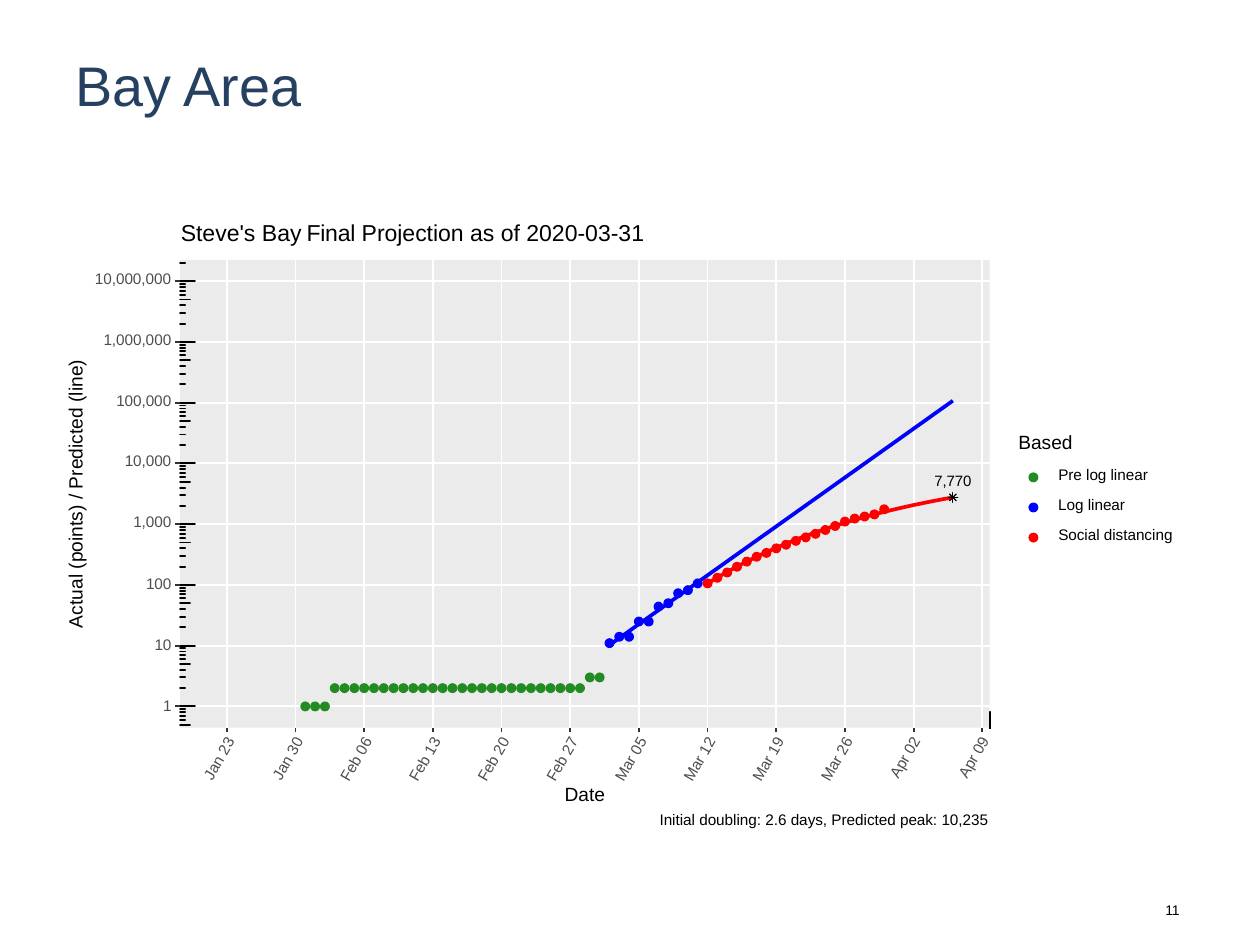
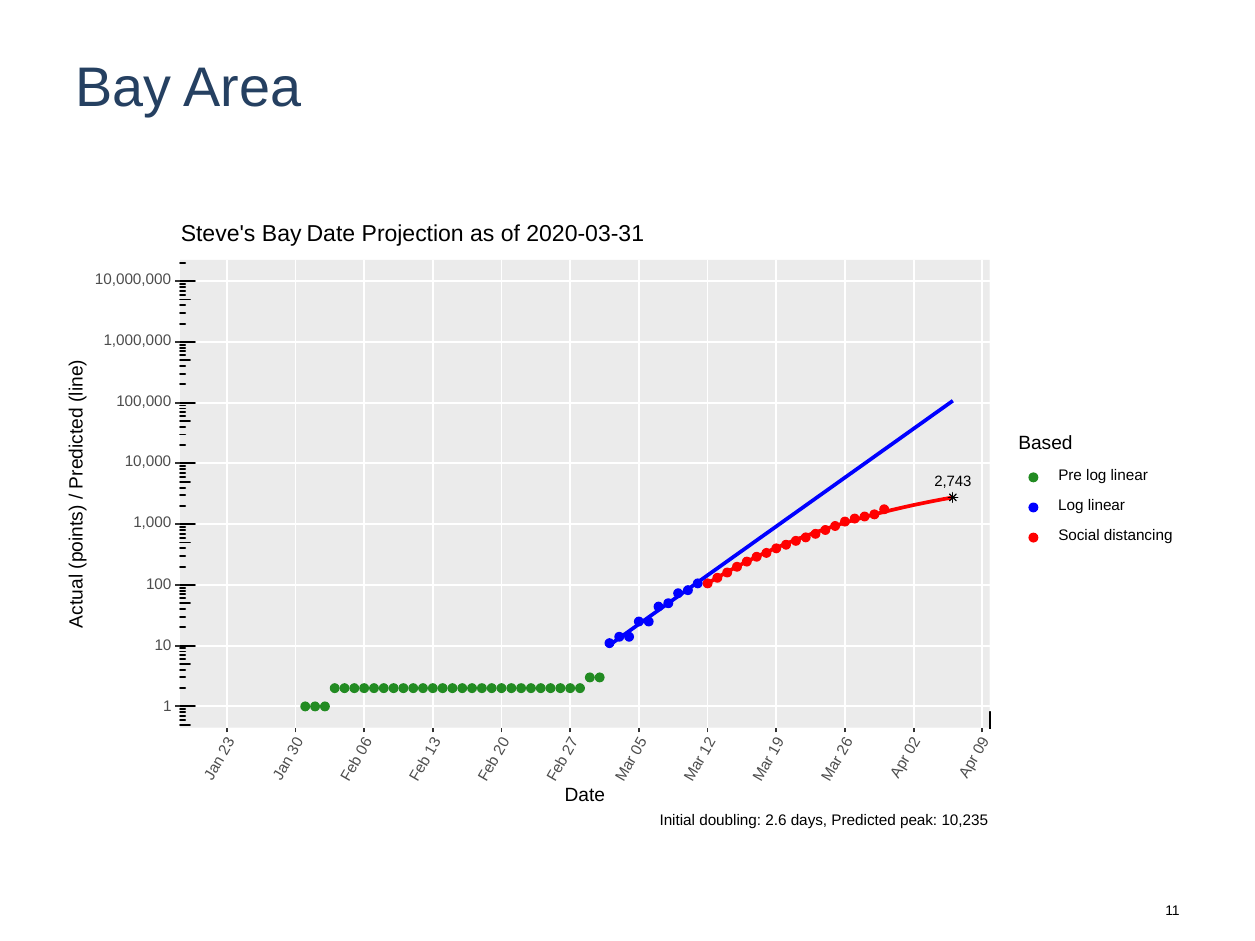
Bay Final: Final -> Date
7,770: 7,770 -> 2,743
